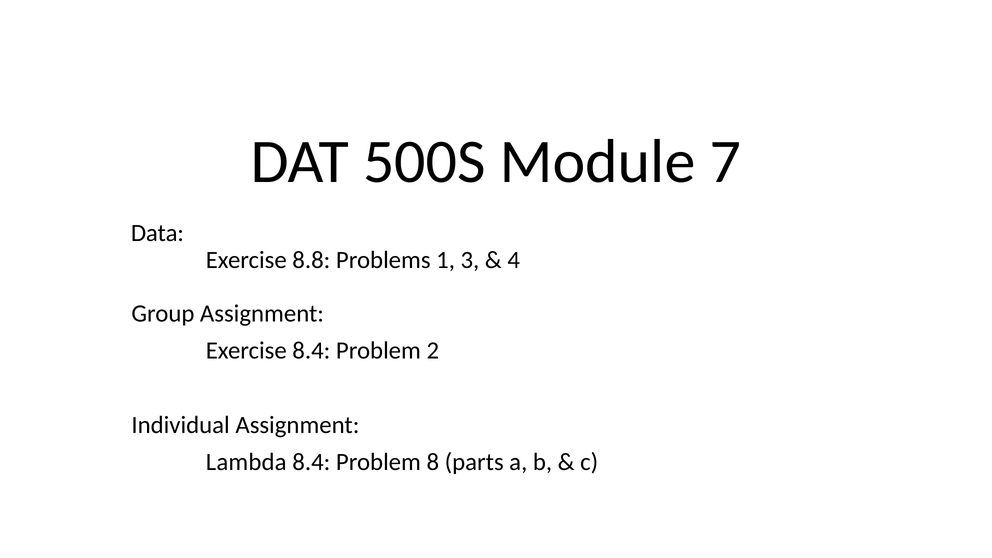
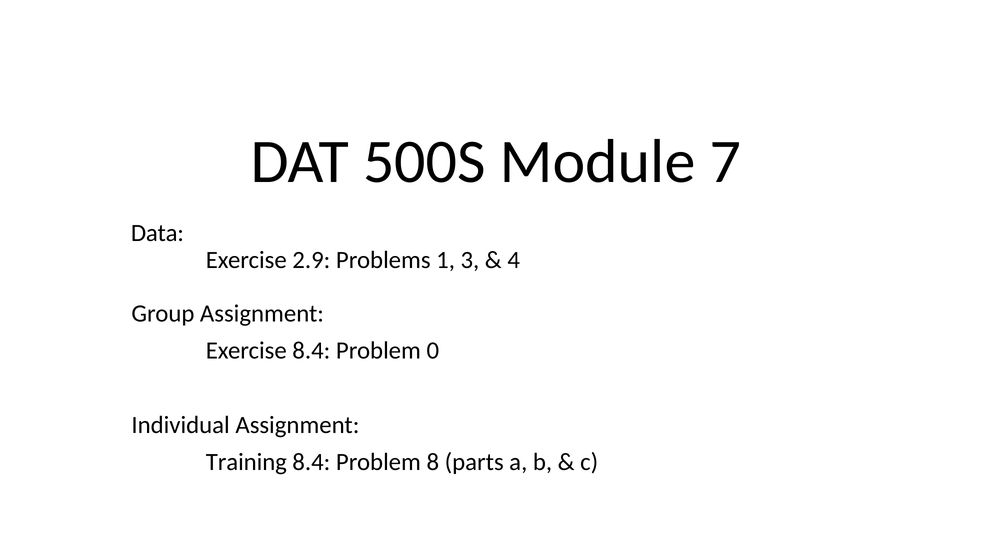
8.8: 8.8 -> 2.9
2: 2 -> 0
Lambda: Lambda -> Training
